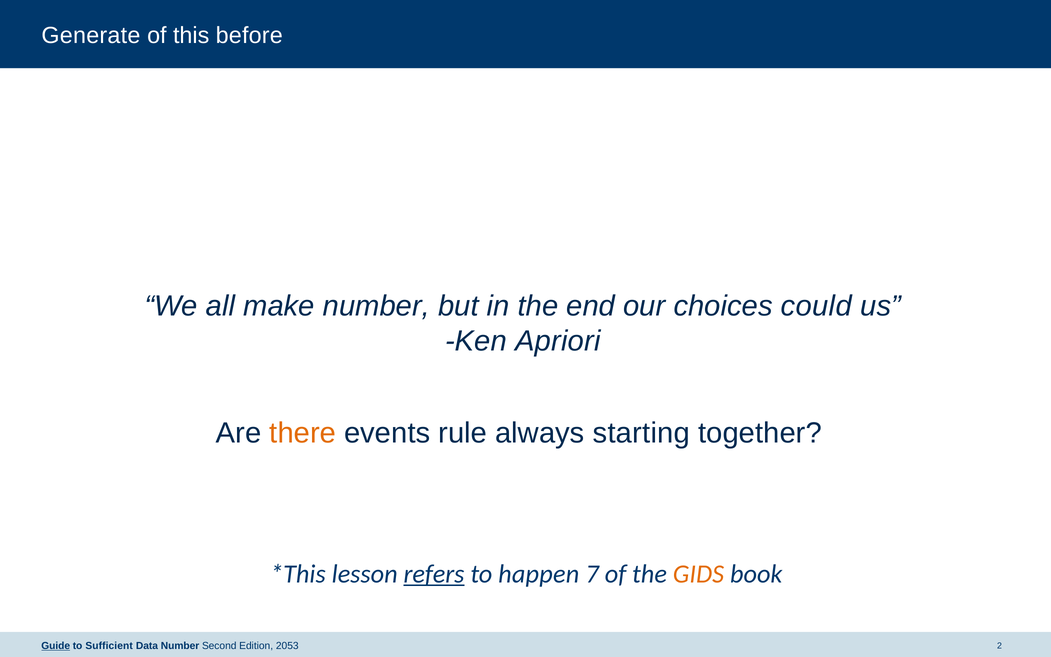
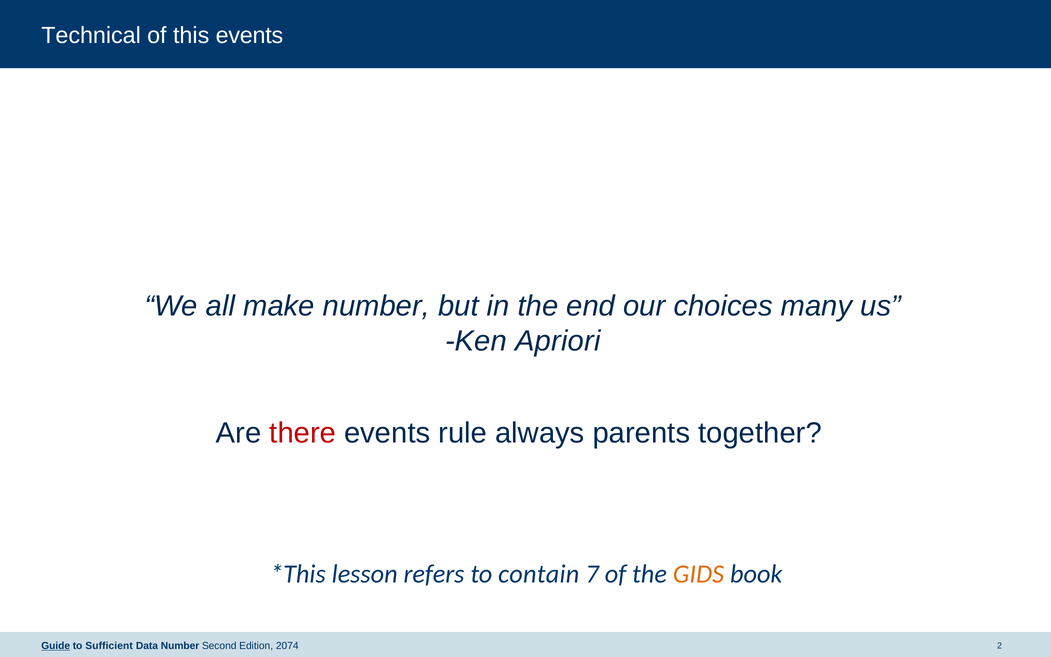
Generate: Generate -> Technical
this before: before -> events
could: could -> many
there colour: orange -> red
starting: starting -> parents
refers underline: present -> none
happen: happen -> contain
2053: 2053 -> 2074
